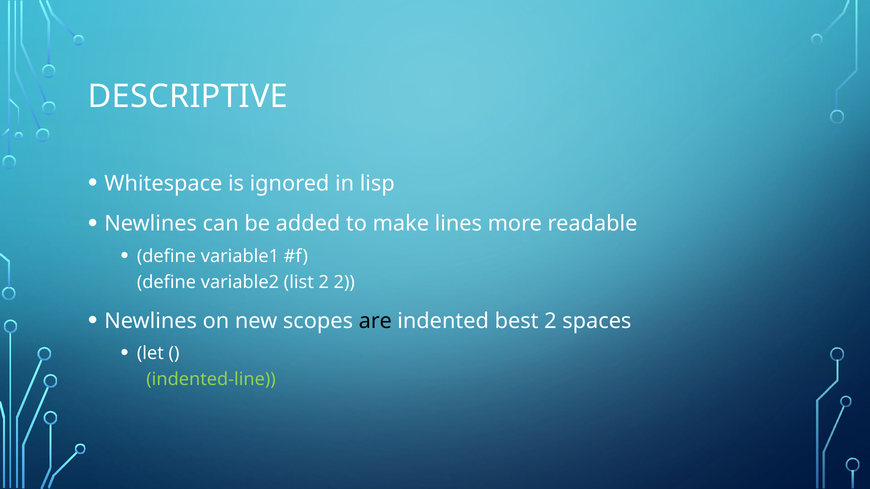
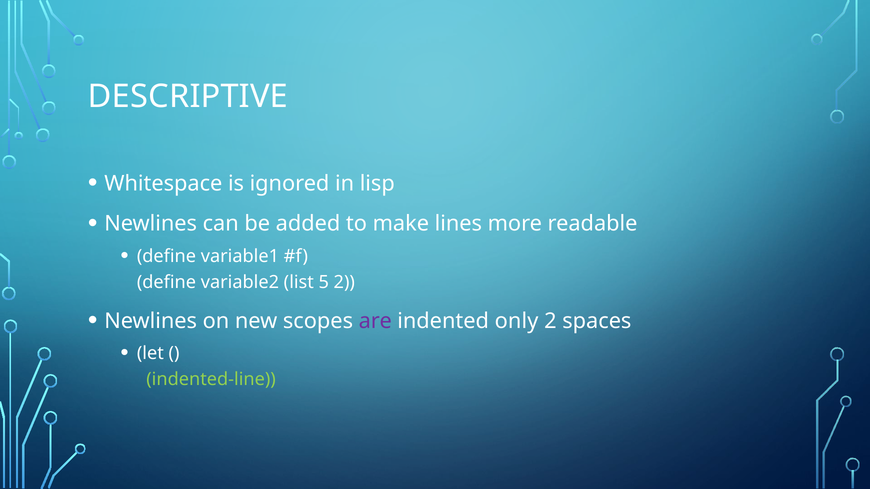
list 2: 2 -> 5
are colour: black -> purple
best: best -> only
